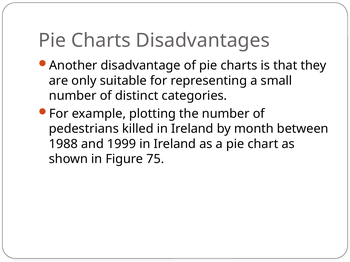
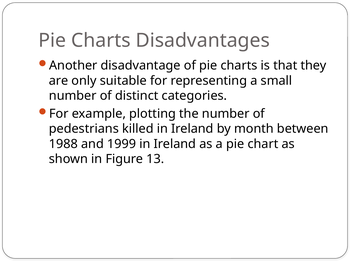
75: 75 -> 13
